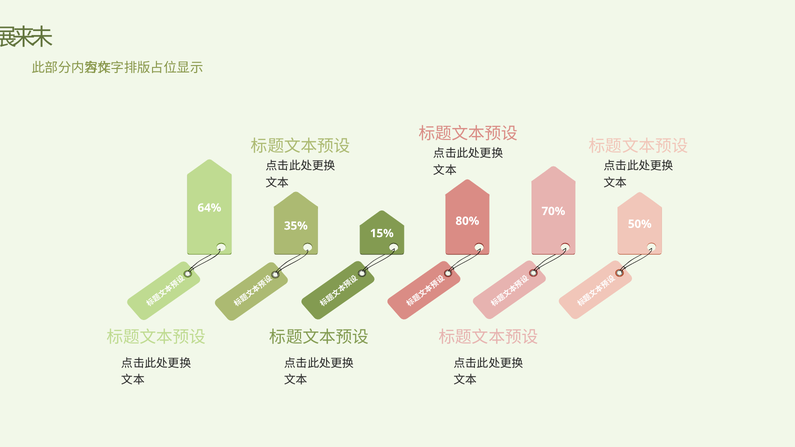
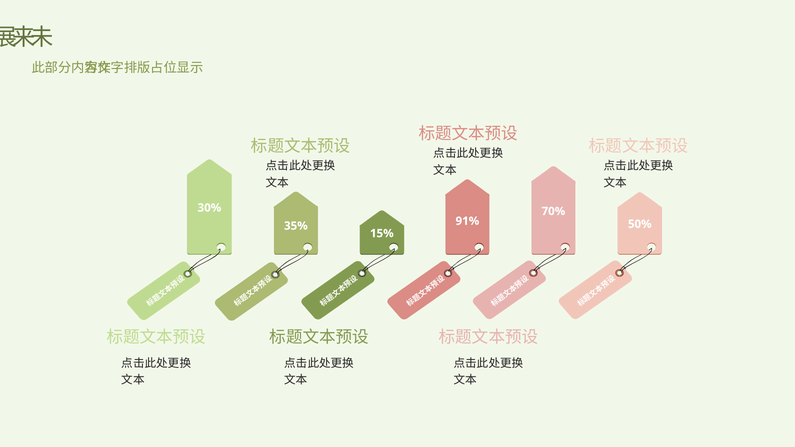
64%: 64% -> 30%
80%: 80% -> 91%
